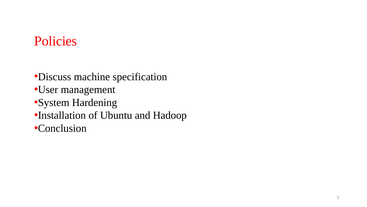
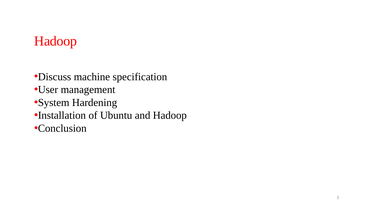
Policies at (56, 41): Policies -> Hadoop
